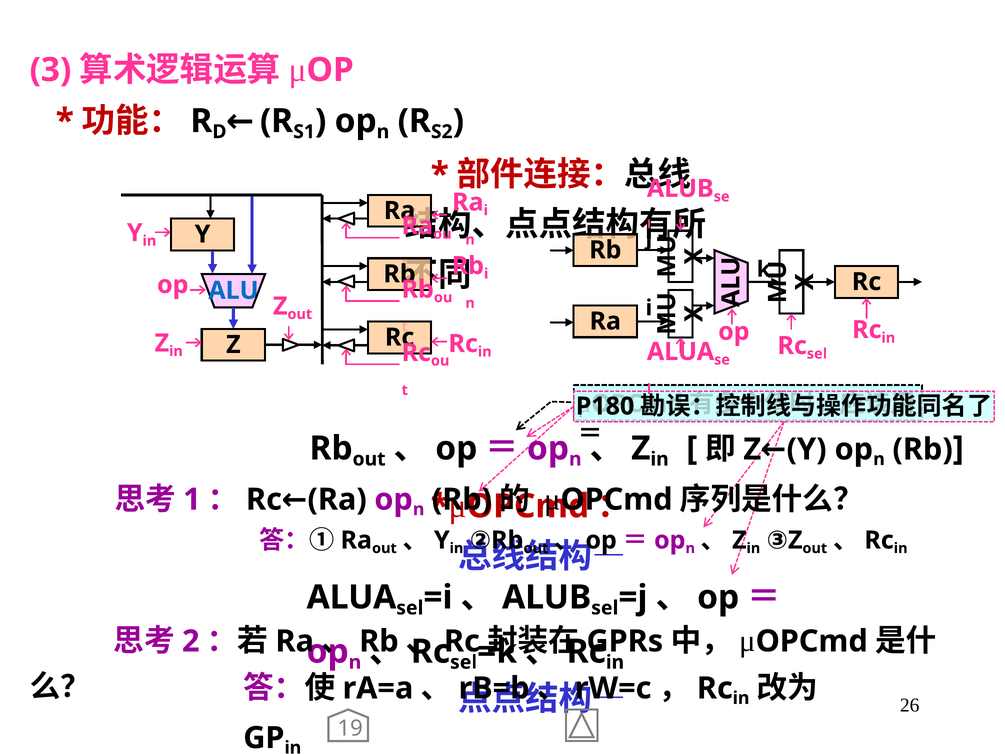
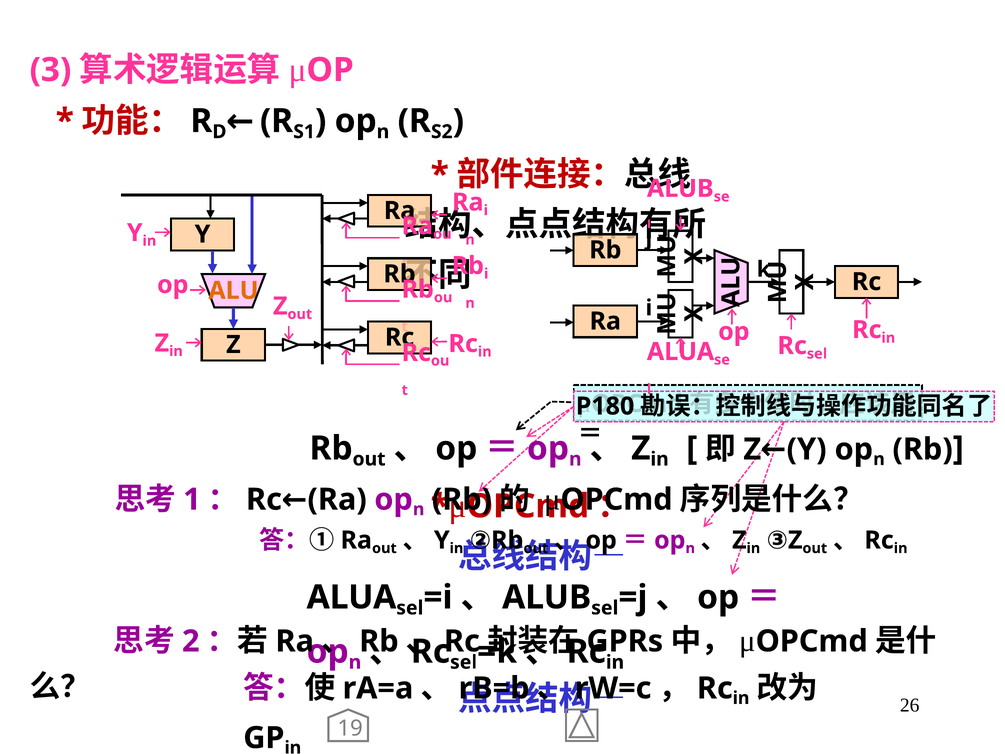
ALU colour: blue -> orange
